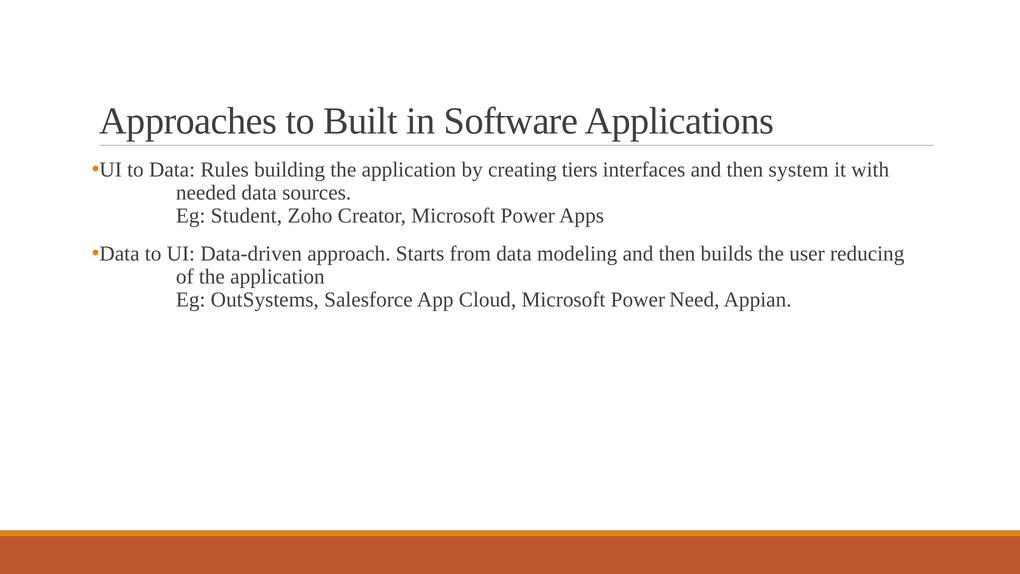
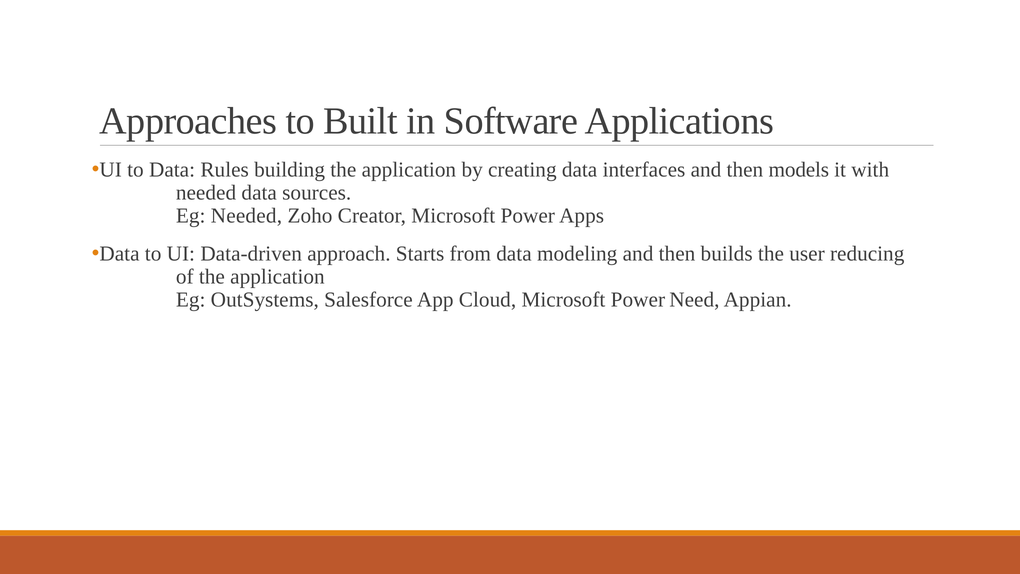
creating tiers: tiers -> data
system: system -> models
Eg Student: Student -> Needed
